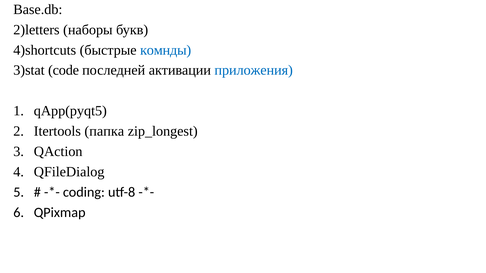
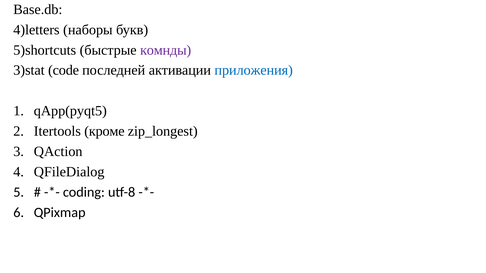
2)letters: 2)letters -> 4)letters
4)shortcuts: 4)shortcuts -> 5)shortcuts
комнды colour: blue -> purple
папка: папка -> кроме
